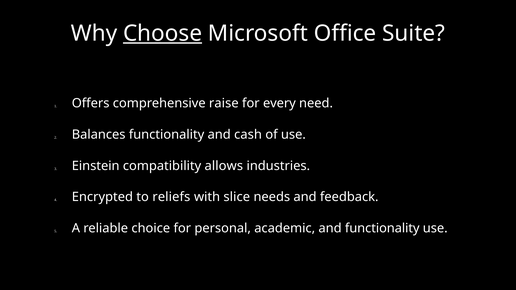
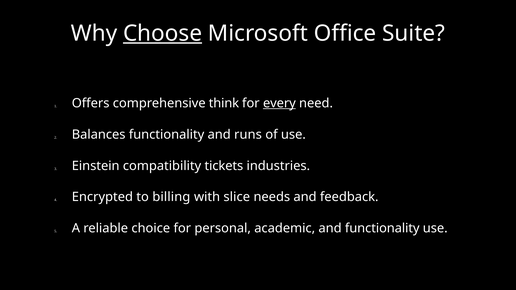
raise: raise -> think
every underline: none -> present
cash: cash -> runs
allows: allows -> tickets
reliefs: reliefs -> billing
